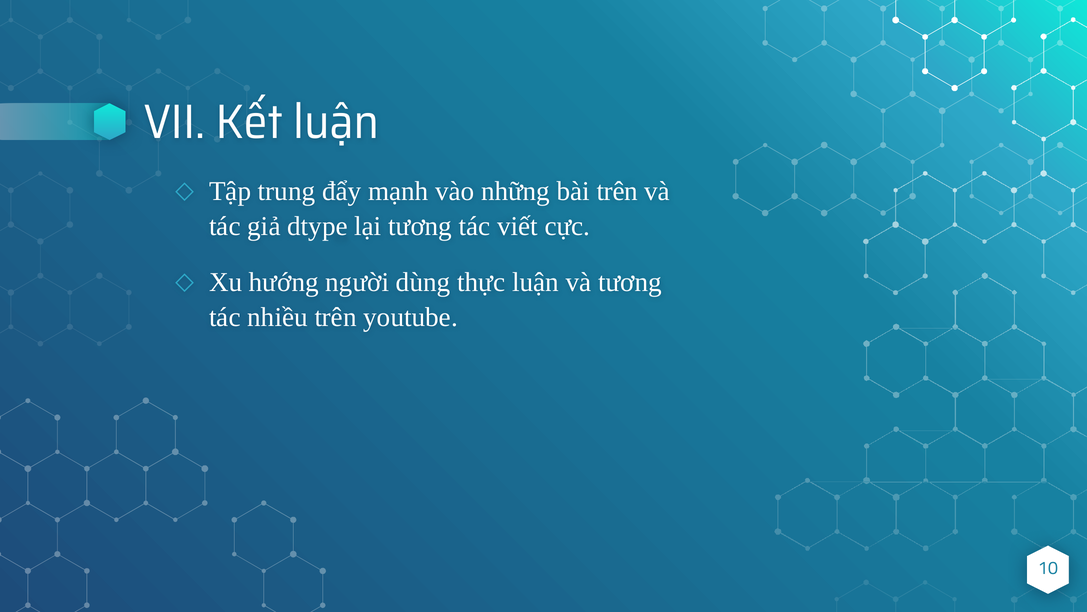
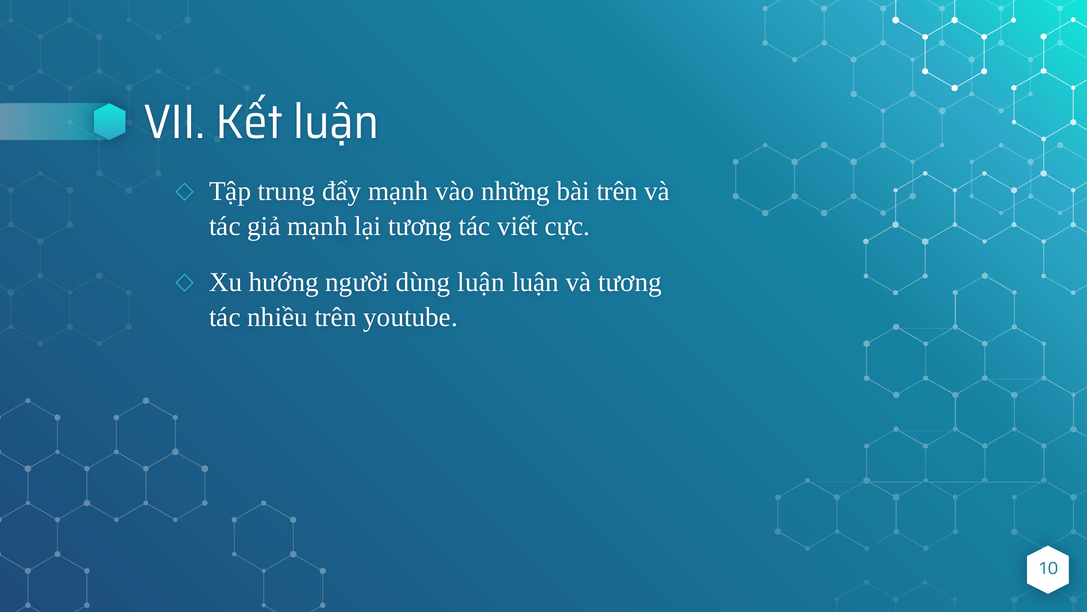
giả dtype: dtype -> mạnh
dùng thực: thực -> luận
